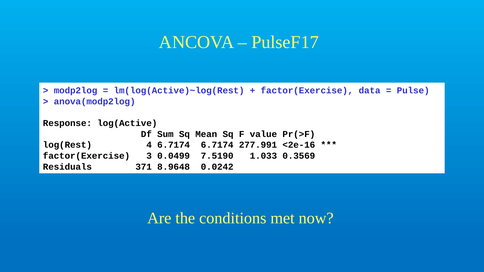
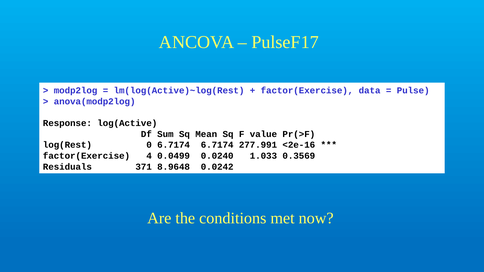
4: 4 -> 0
3: 3 -> 4
7.5190: 7.5190 -> 0.0240
